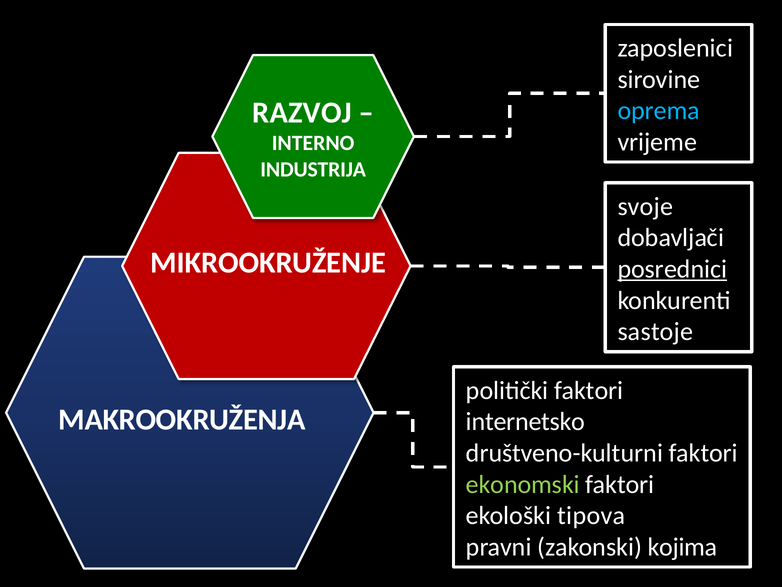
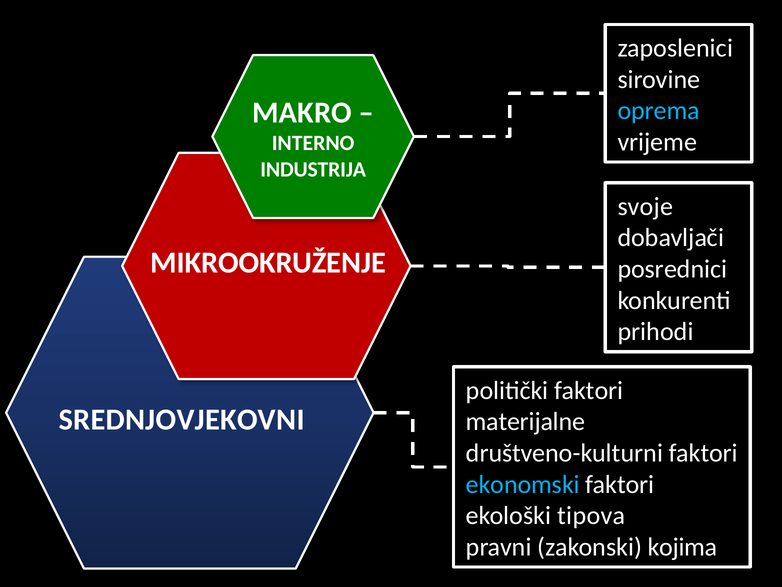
RAZVOJ: RAZVOJ -> MAKRO
posrednici underline: present -> none
sastoje: sastoje -> prihodi
MAKROOKRUŽENJA: MAKROOKRUŽENJA -> SREDNJOVJEKOVNI
internetsko: internetsko -> materijalne
ekonomski colour: light green -> light blue
